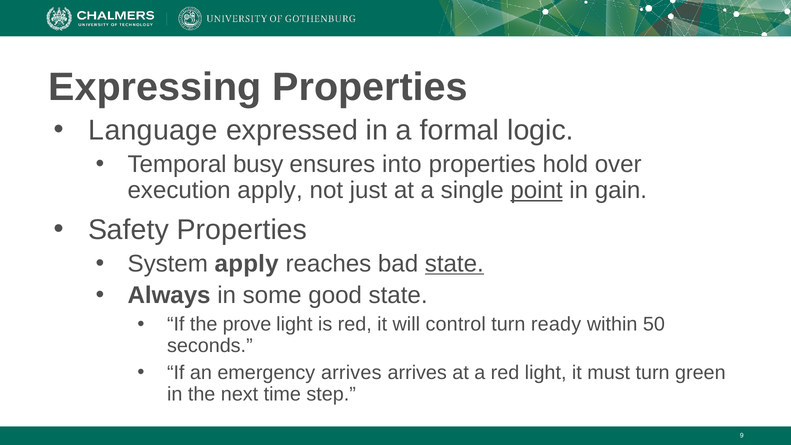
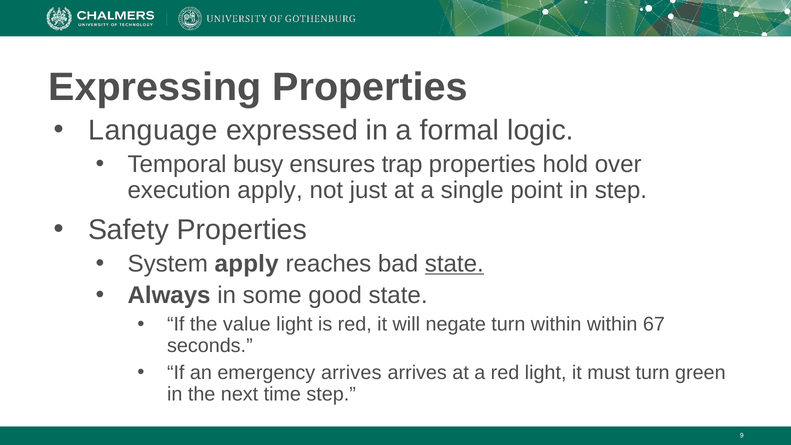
into: into -> trap
point underline: present -> none
in gain: gain -> step
prove: prove -> value
control: control -> negate
turn ready: ready -> within
50: 50 -> 67
